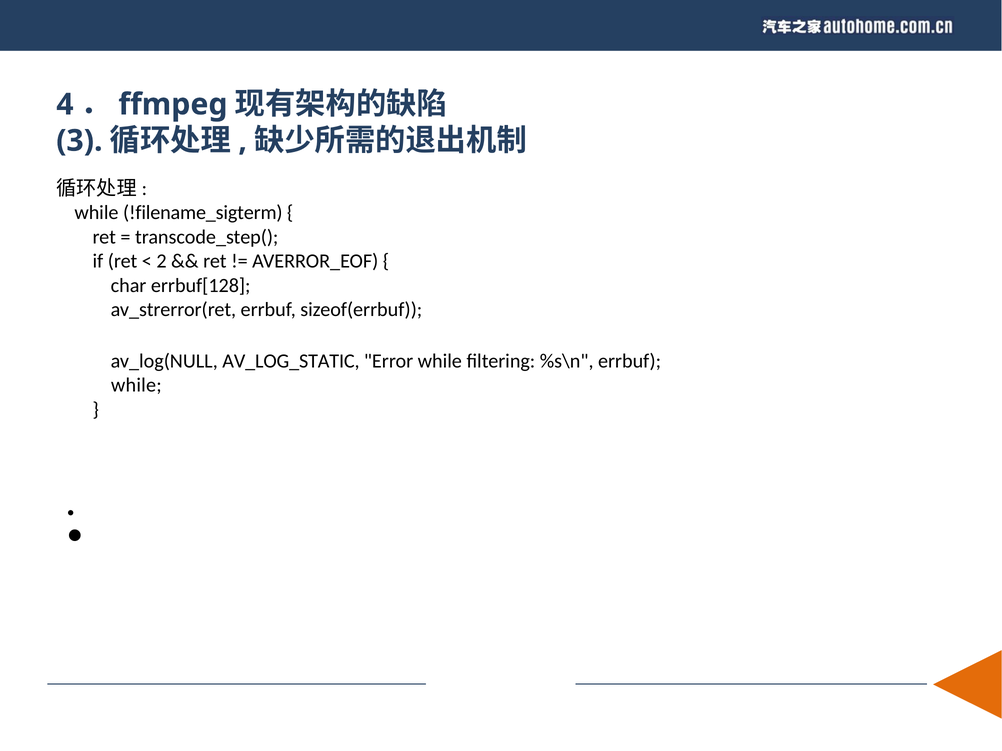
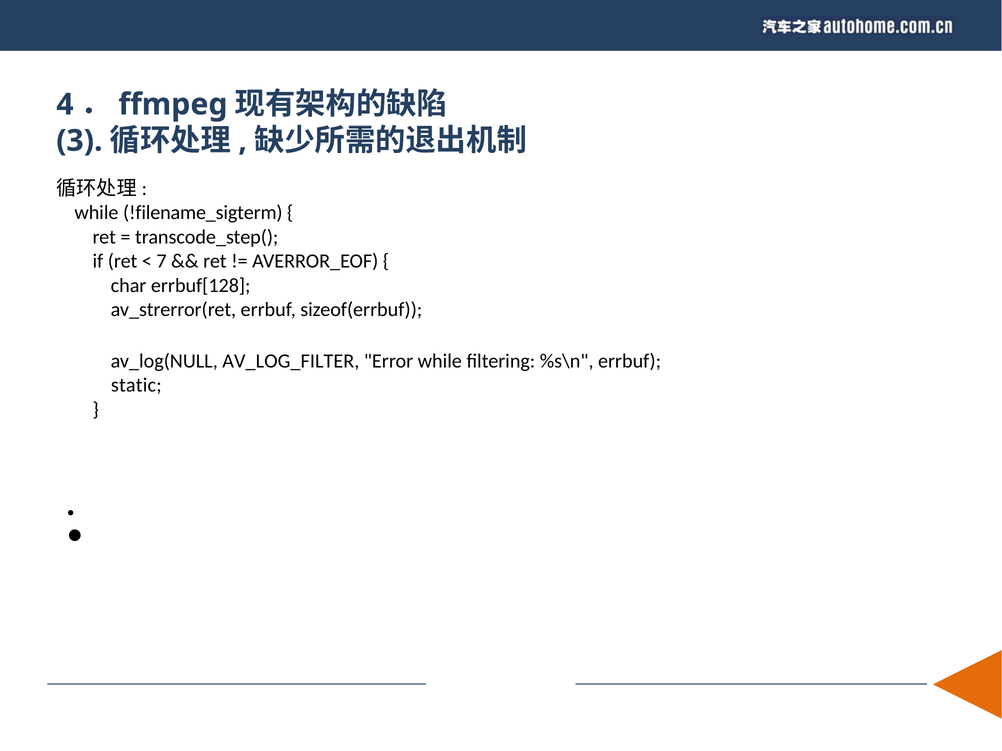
2: 2 -> 7
AV_LOG_STATIC: AV_LOG_STATIC -> AV_LOG_FILTER
while at (136, 385): while -> static
